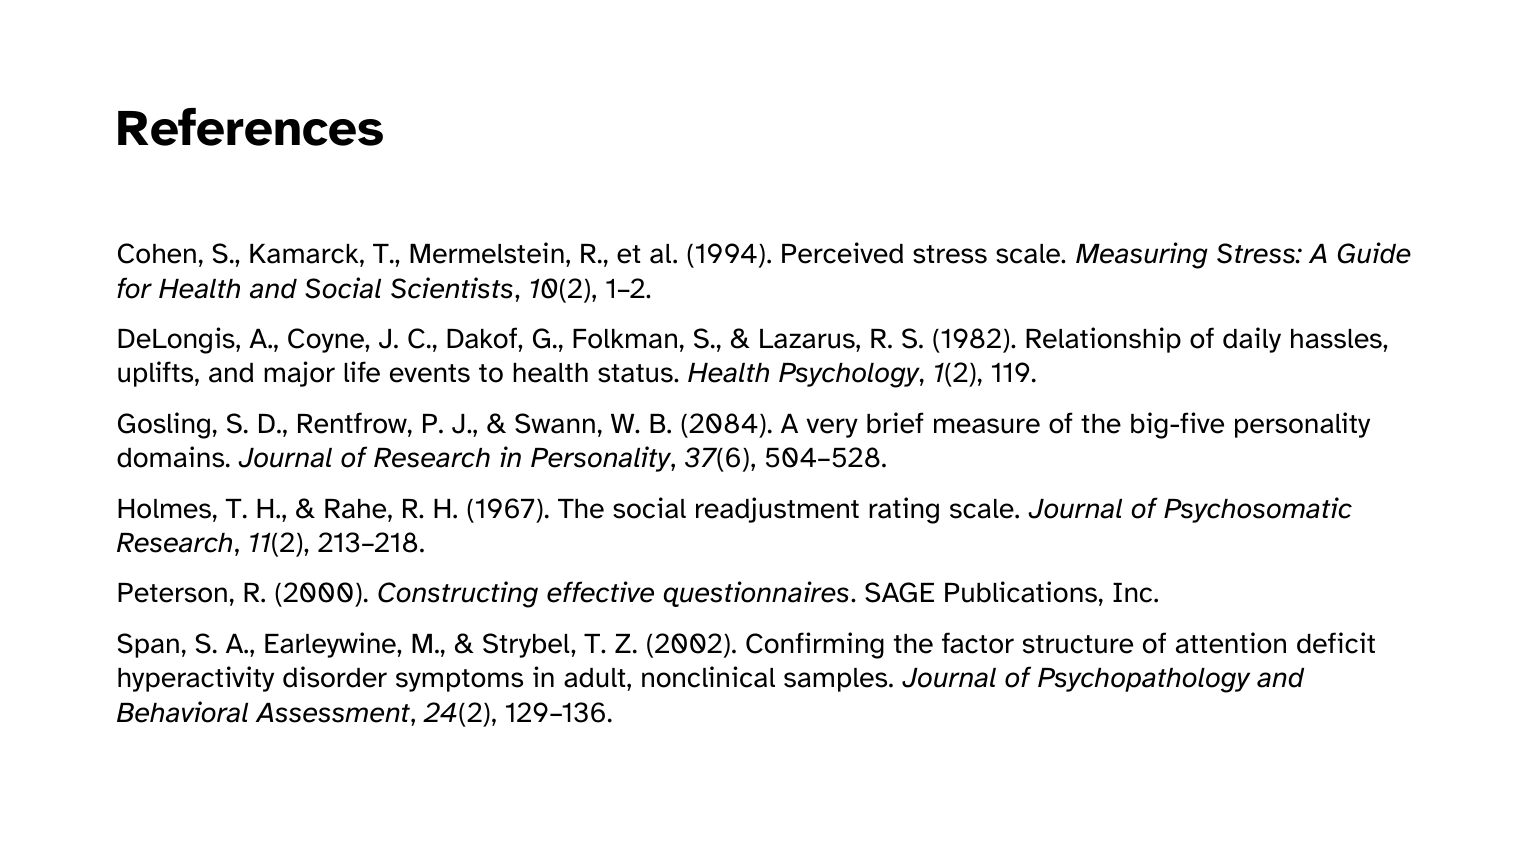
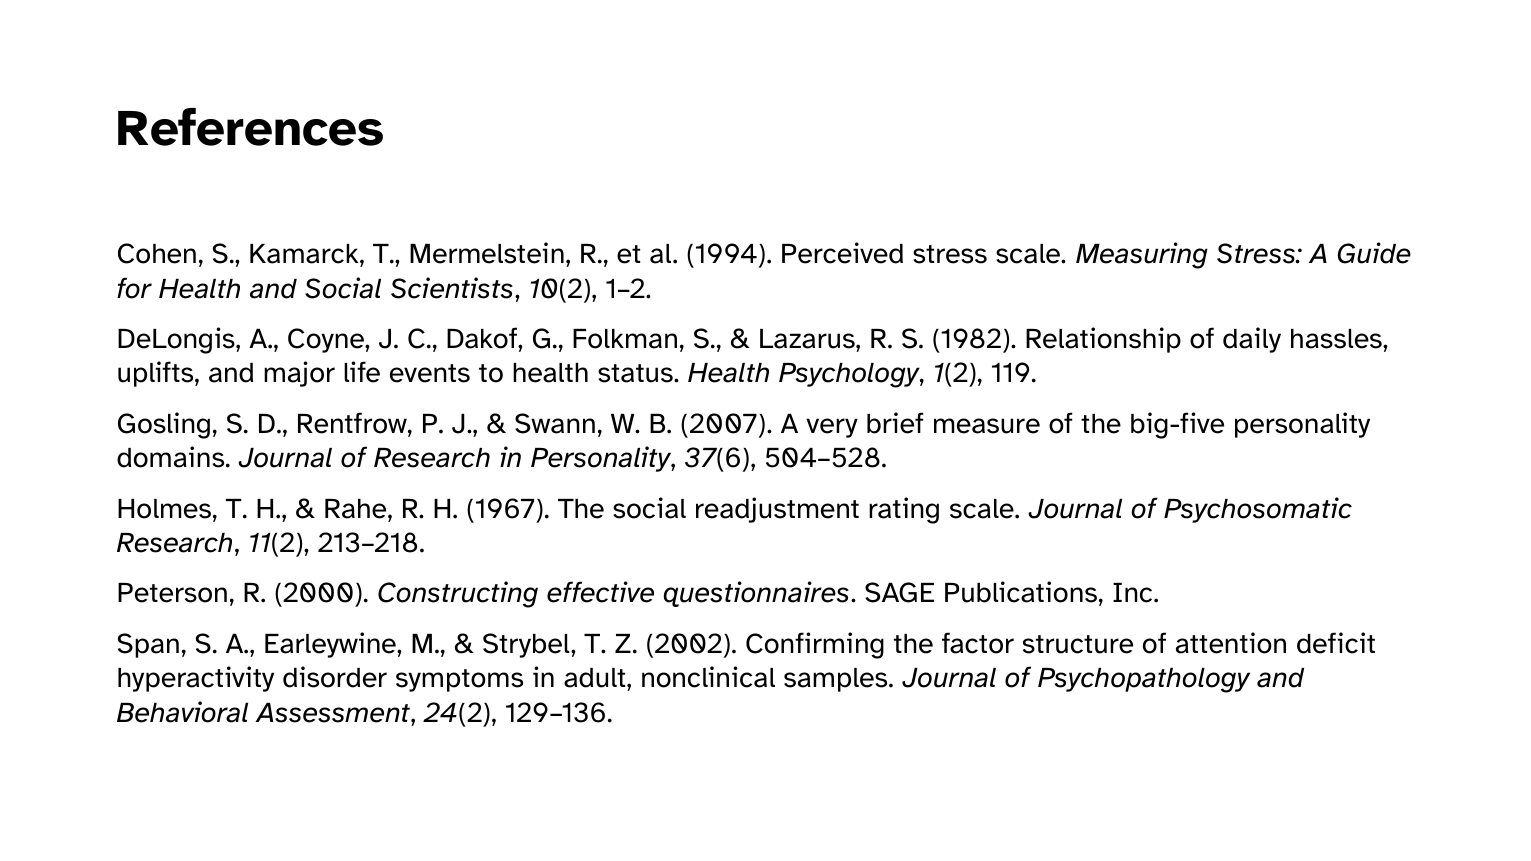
2084: 2084 -> 2007
